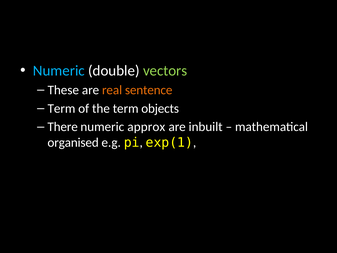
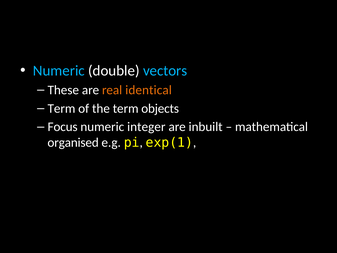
vectors colour: light green -> light blue
sentence: sentence -> identical
There: There -> Focus
approx: approx -> integer
